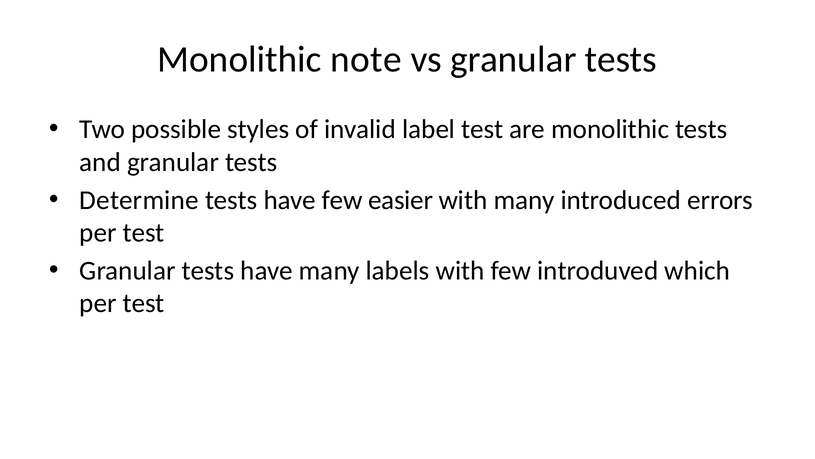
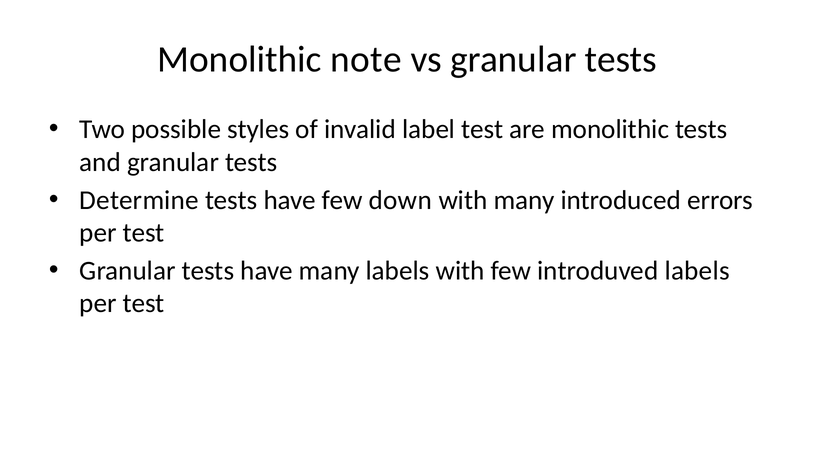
easier: easier -> down
introduved which: which -> labels
